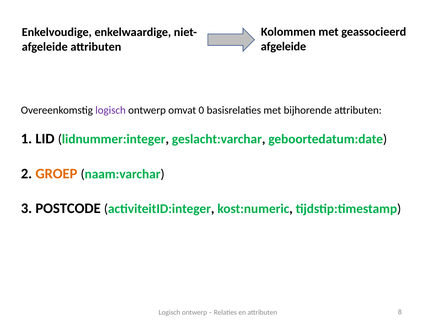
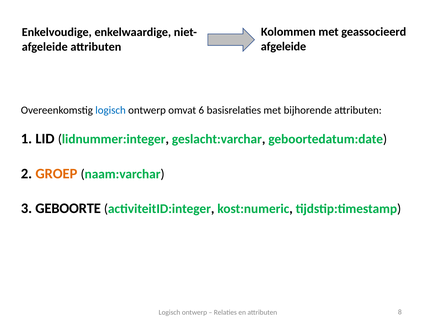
logisch at (111, 110) colour: purple -> blue
0: 0 -> 6
POSTCODE: POSTCODE -> GEBOORTE
